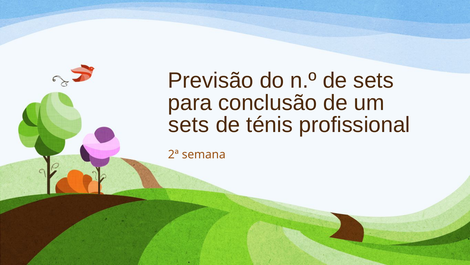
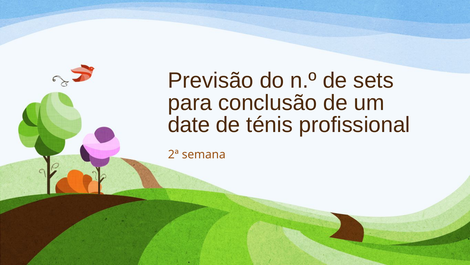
sets at (189, 125): sets -> date
